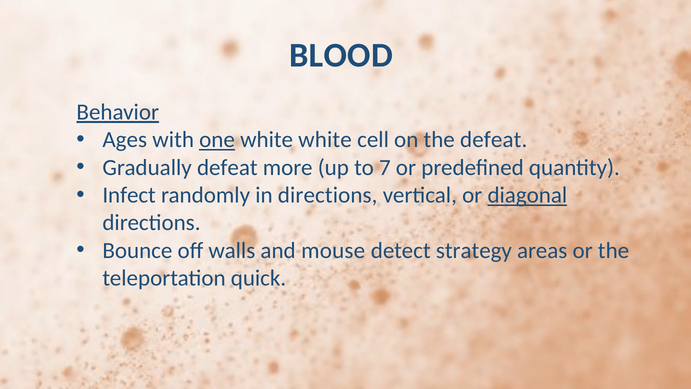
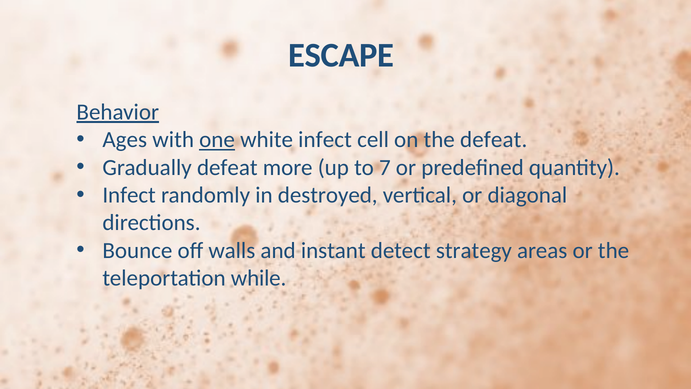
BLOOD: BLOOD -> ESCAPE
white white: white -> infect
in directions: directions -> destroyed
diagonal underline: present -> none
mouse: mouse -> instant
quick: quick -> while
